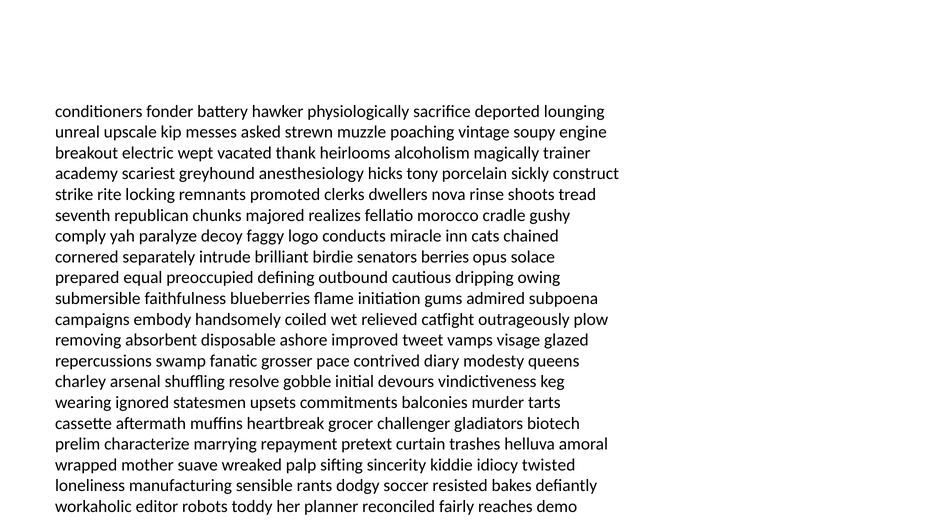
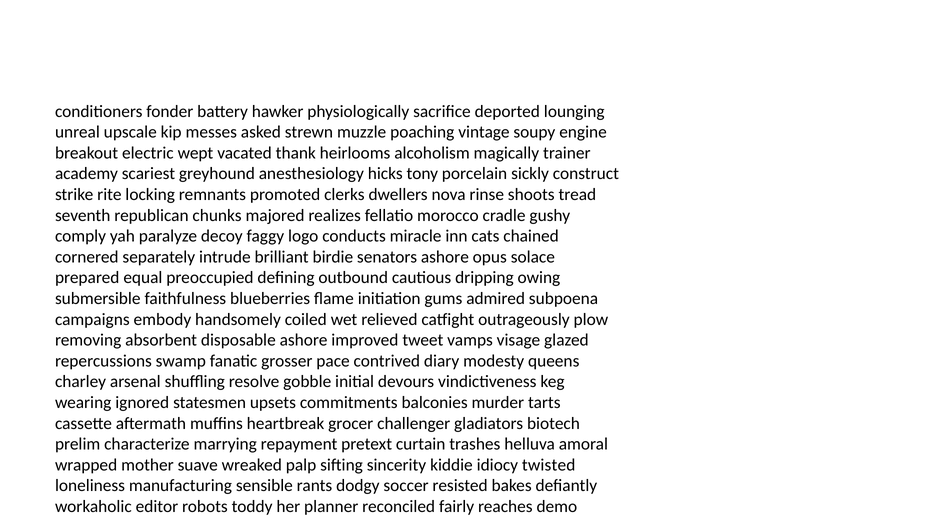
senators berries: berries -> ashore
